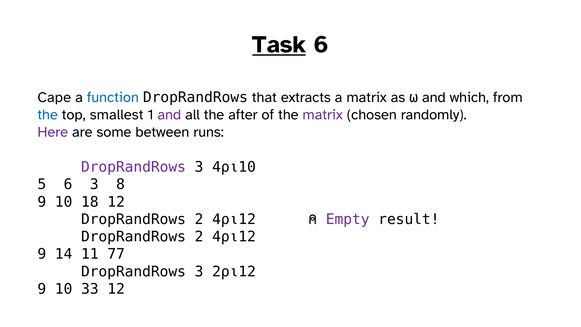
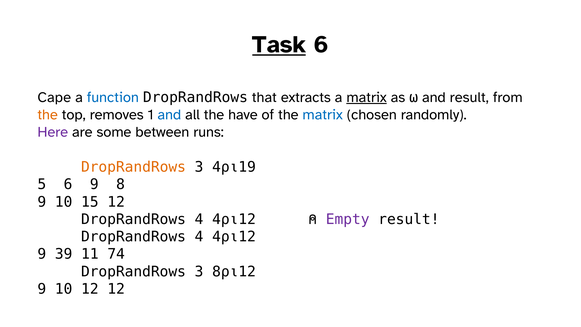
matrix at (367, 97) underline: none -> present
and which: which -> result
the at (48, 115) colour: blue -> orange
smallest: smallest -> removes
and at (169, 115) colour: purple -> blue
after: after -> have
matrix at (323, 115) colour: purple -> blue
DropRandRows at (133, 167) colour: purple -> orange
4⍴⍳10: 4⍴⍳10 -> 4⍴⍳19
6 3: 3 -> 9
18: 18 -> 15
2 at (199, 219): 2 -> 4
2 at (199, 237): 2 -> 4
14: 14 -> 39
77: 77 -> 74
2⍴⍳12: 2⍴⍳12 -> 8⍴⍳12
10 33: 33 -> 12
